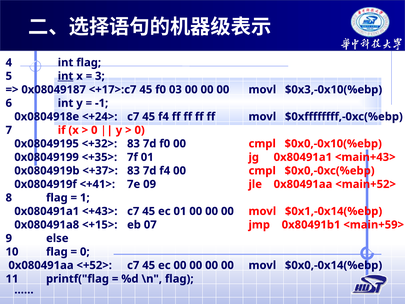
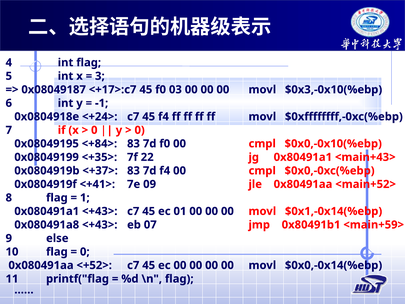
int at (66, 76) underline: present -> none
<+32>: <+32> -> <+84>
7f 01: 01 -> 22
0x080491a8 <+15>: <+15> -> <+43>
